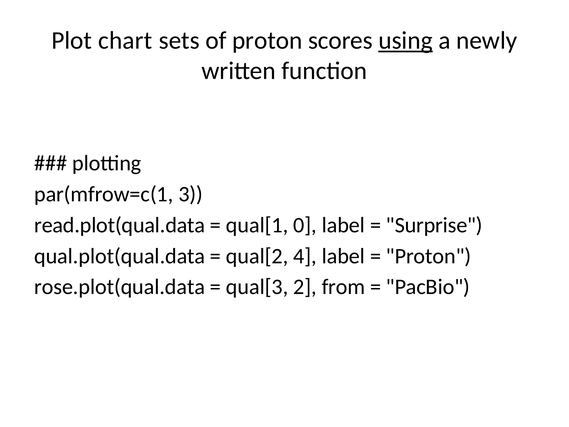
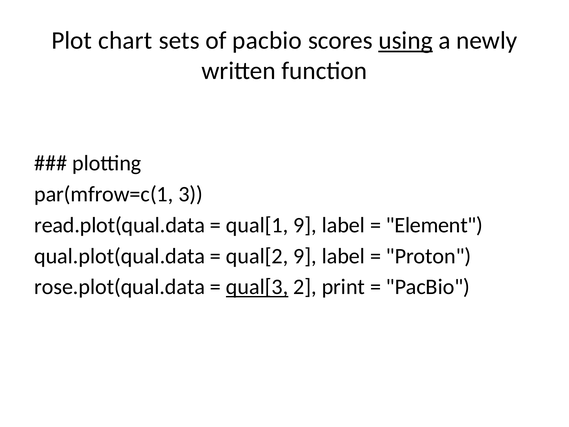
of proton: proton -> pacbio
qual[1 0: 0 -> 9
Surprise: Surprise -> Element
qual[2 4: 4 -> 9
qual[3 underline: none -> present
from: from -> print
